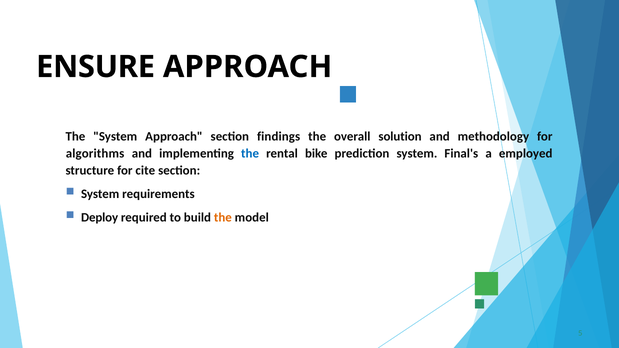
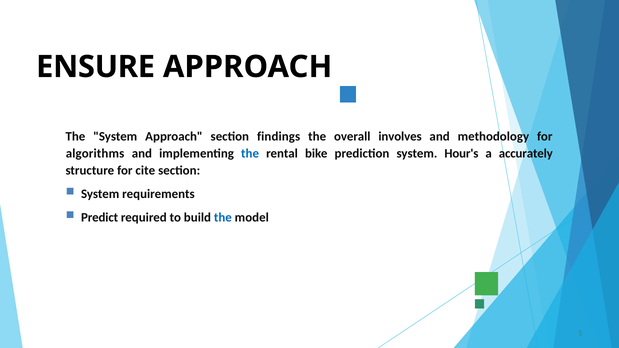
solution: solution -> involves
Final's: Final's -> Hour's
employed: employed -> accurately
Deploy: Deploy -> Predict
the at (223, 217) colour: orange -> blue
